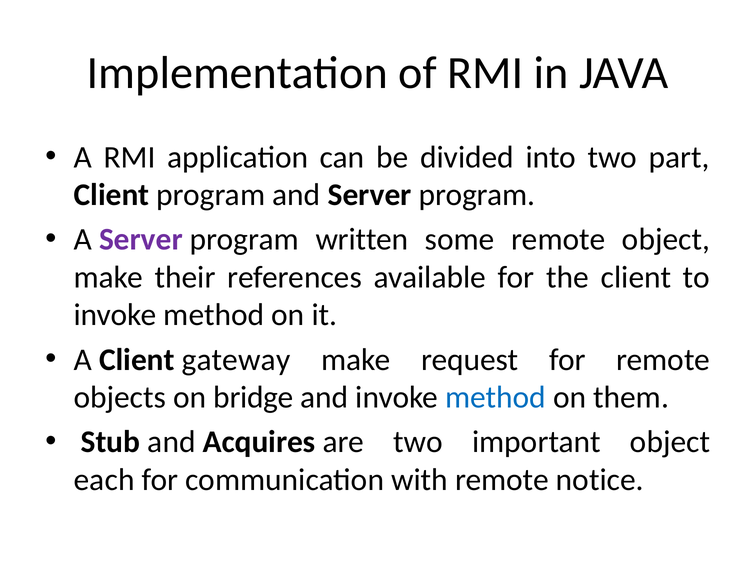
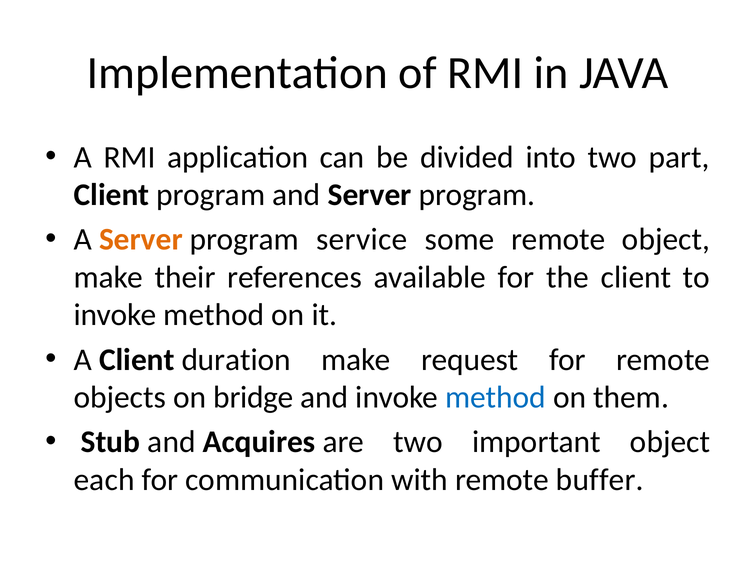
Server at (141, 240) colour: purple -> orange
written: written -> service
gateway: gateway -> duration
notice: notice -> buffer
